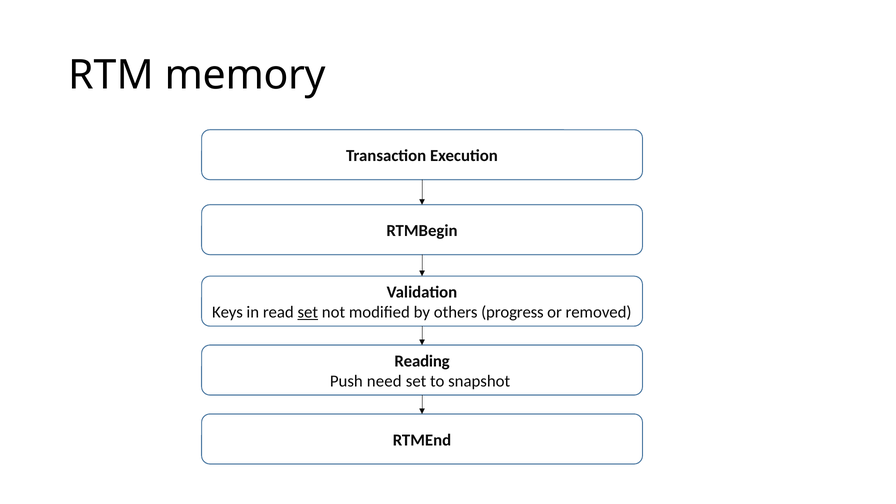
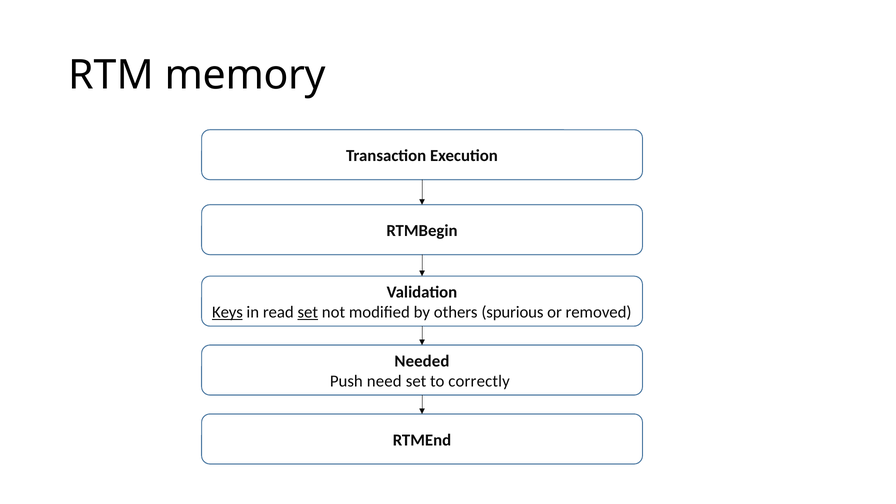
Keys underline: none -> present
progress: progress -> spurious
Reading: Reading -> Needed
snapshot: snapshot -> correctly
